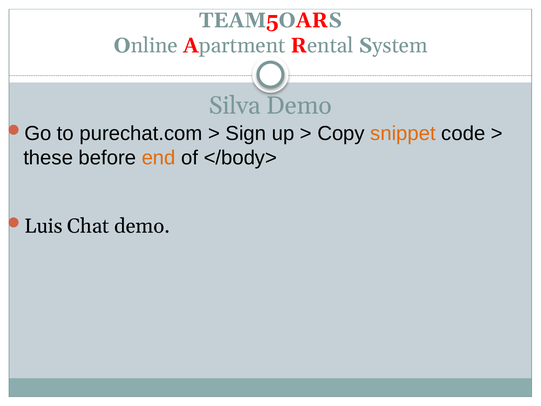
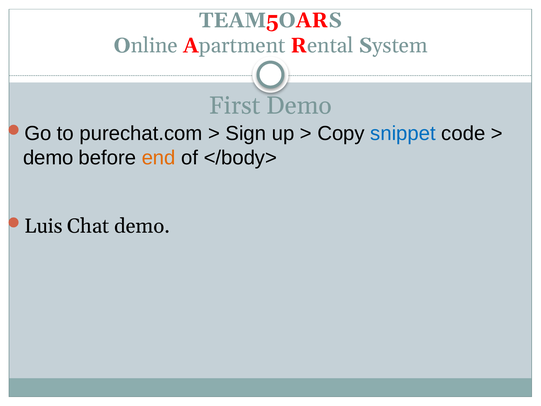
Silva: Silva -> First
snippet colour: orange -> blue
these at (48, 158): these -> demo
